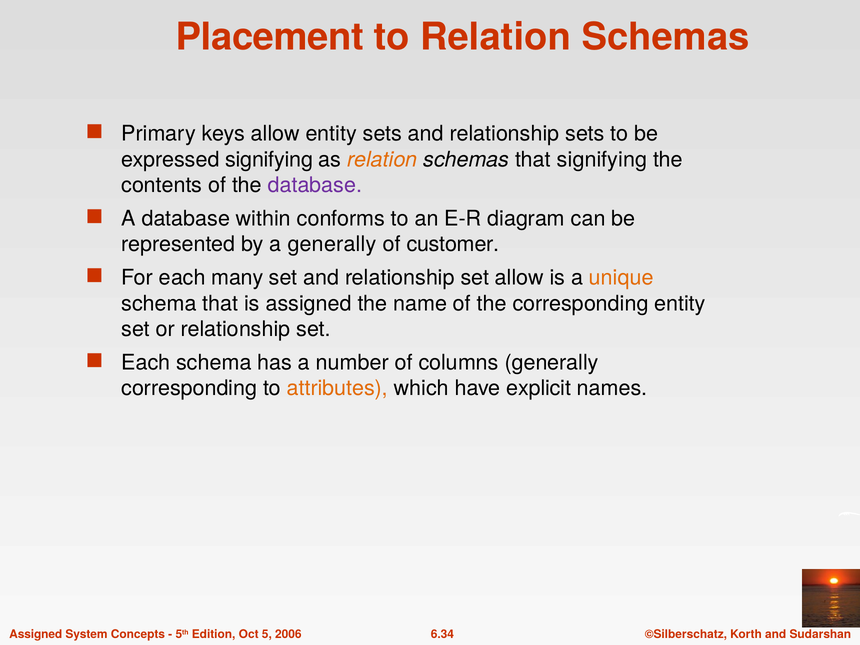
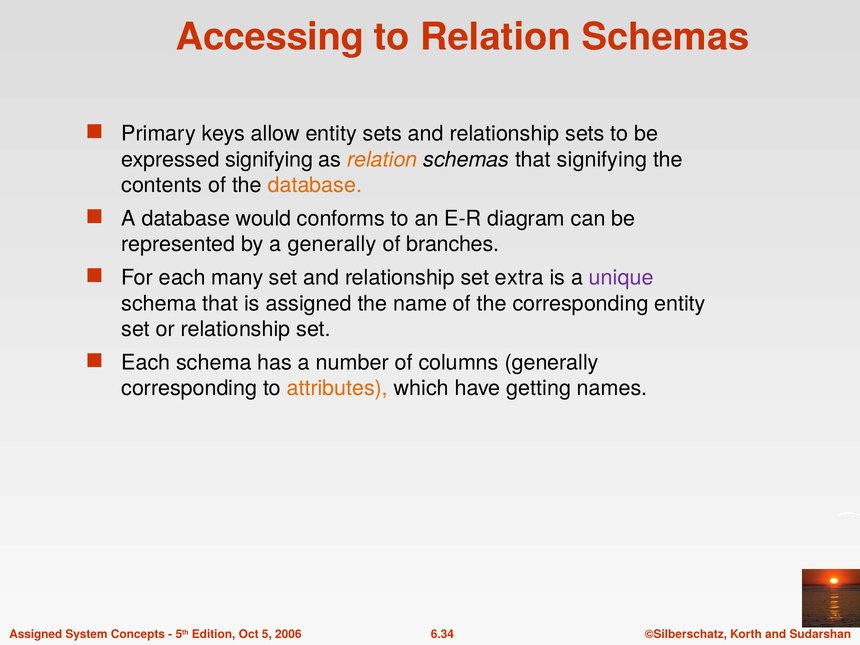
Placement: Placement -> Accessing
database at (315, 185) colour: purple -> orange
within: within -> would
customer: customer -> branches
set allow: allow -> extra
unique colour: orange -> purple
explicit: explicit -> getting
